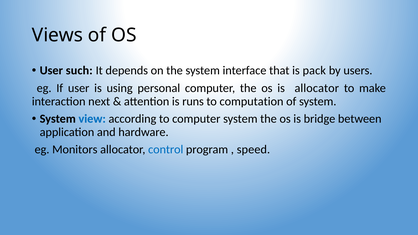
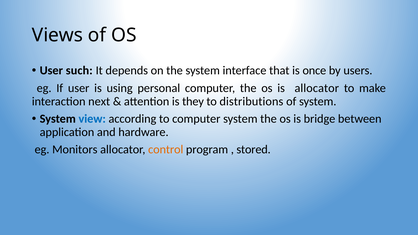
pack: pack -> once
runs: runs -> they
computation: computation -> distributions
control colour: blue -> orange
speed: speed -> stored
